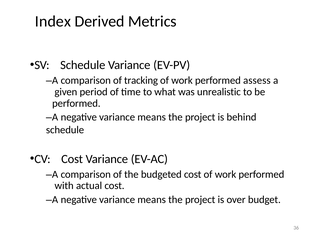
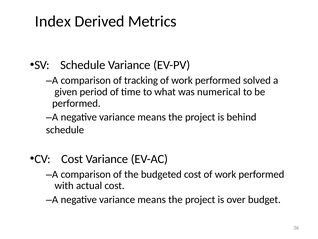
assess: assess -> solved
unrealistic: unrealistic -> numerical
